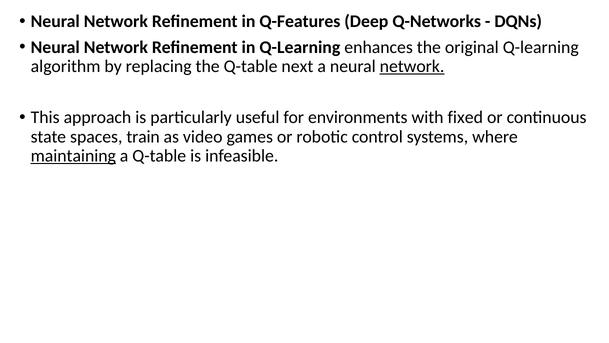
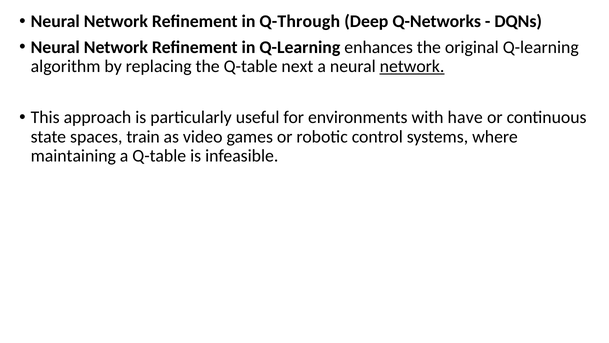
Q-Features: Q-Features -> Q-Through
fixed: fixed -> have
maintaining underline: present -> none
